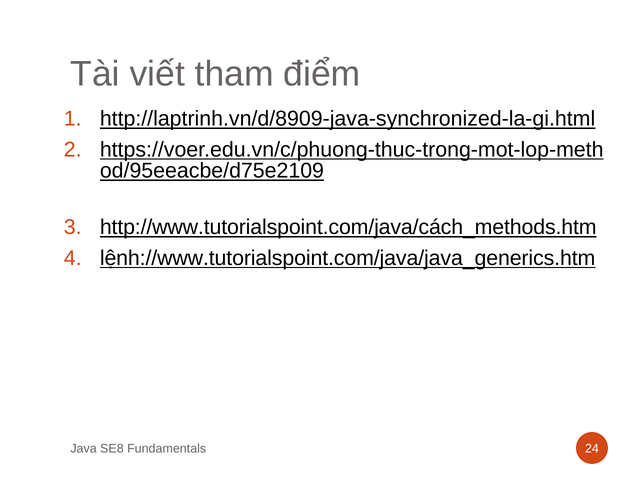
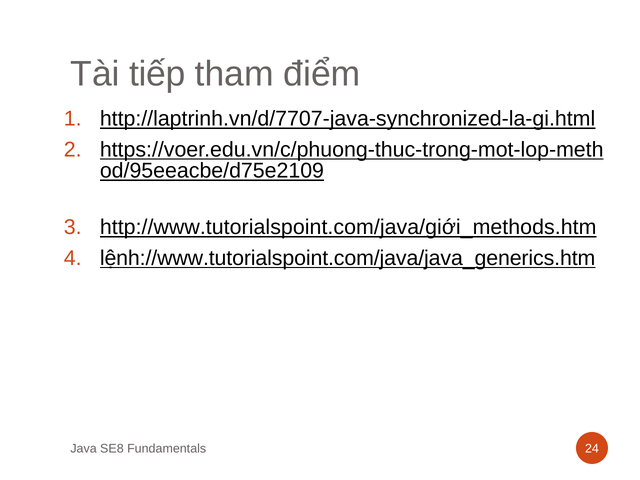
viết: viết -> tiếp
http://laptrinh.vn/d/8909-java-synchronized-la-gi.html: http://laptrinh.vn/d/8909-java-synchronized-la-gi.html -> http://laptrinh.vn/d/7707-java-synchronized-la-gi.html
http://www.tutorialspoint.com/java/cách_methods.htm: http://www.tutorialspoint.com/java/cách_methods.htm -> http://www.tutorialspoint.com/java/giới_methods.htm
